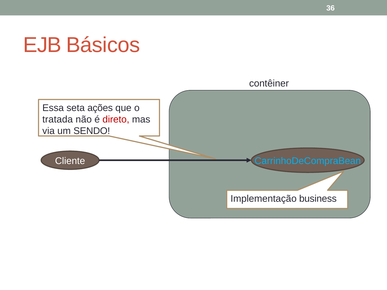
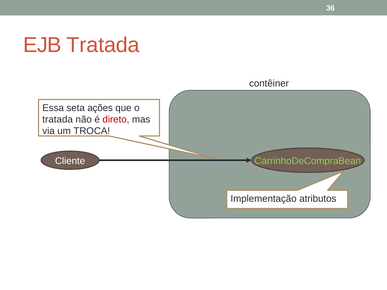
EJB Básicos: Básicos -> Tratada
SENDO: SENDO -> TROCA
CarrinhoDeCompraBean colour: light blue -> light green
business: business -> atributos
